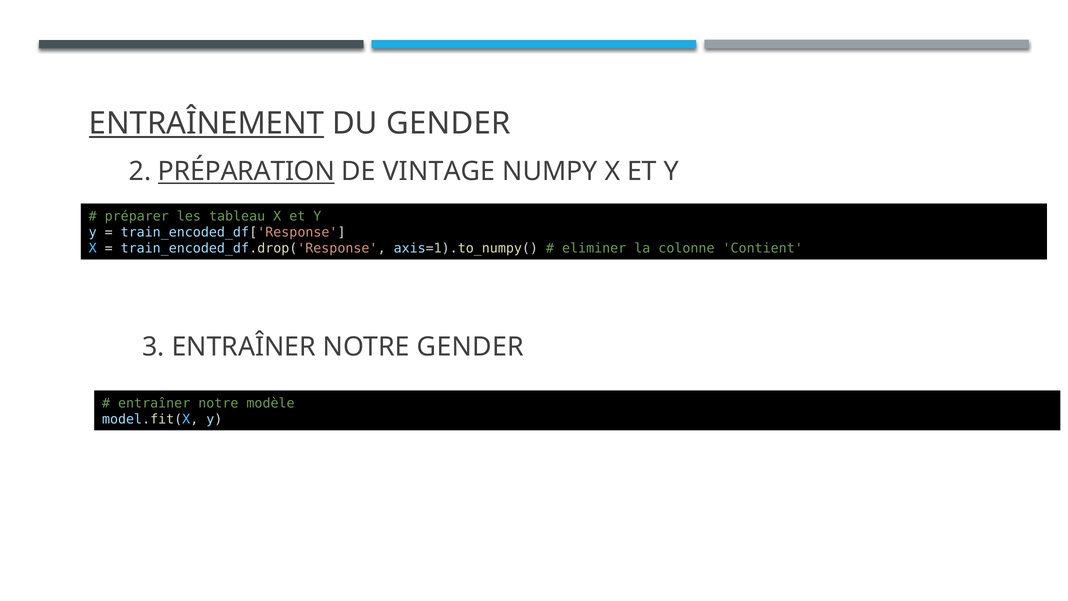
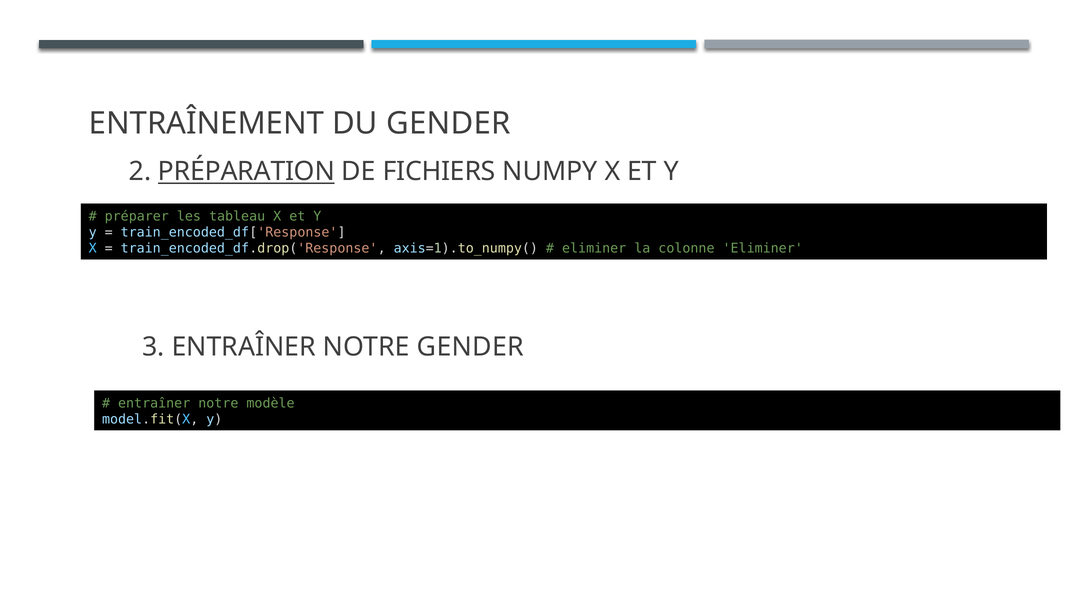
ENTRAÎNEMENT underline: present -> none
VINTAGE: VINTAGE -> FICHIERS
colonne Contient: Contient -> Eliminer
